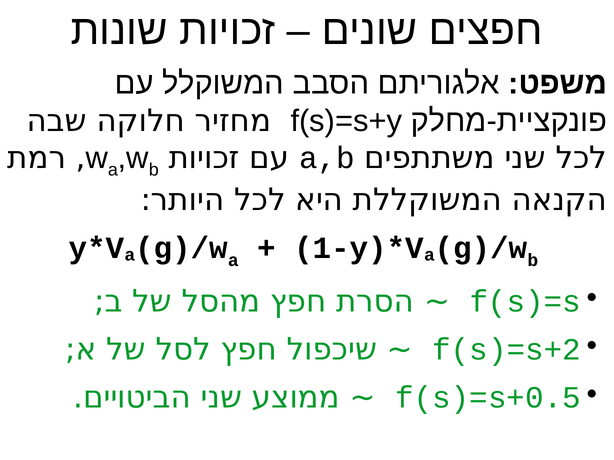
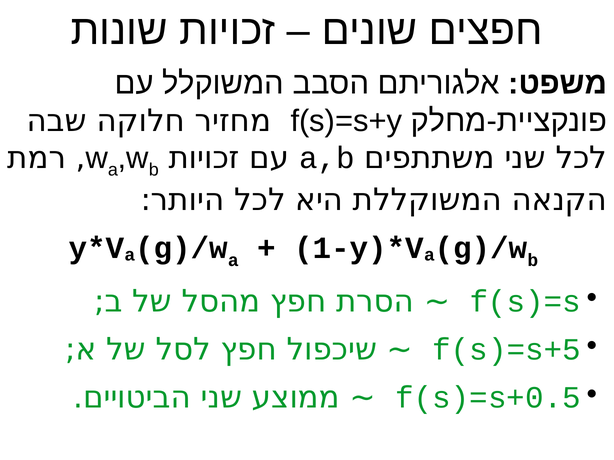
f(s)=s+2: f(s)=s+2 -> f(s)=s+5
